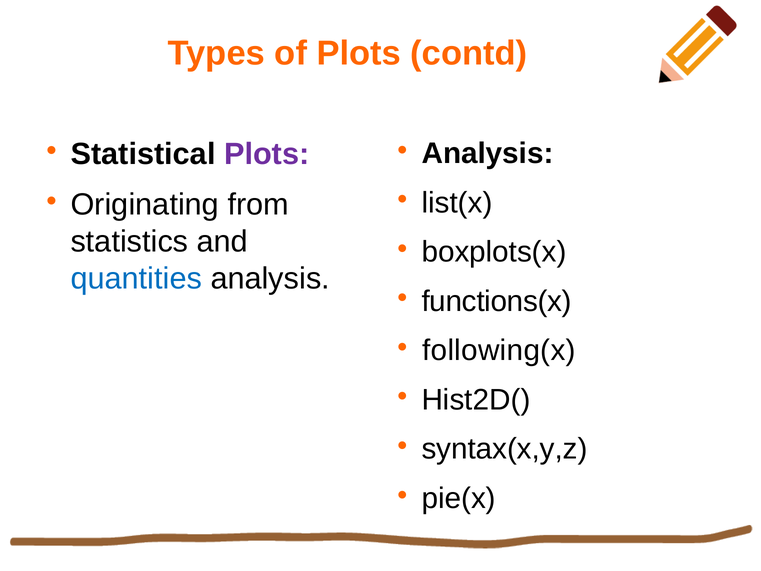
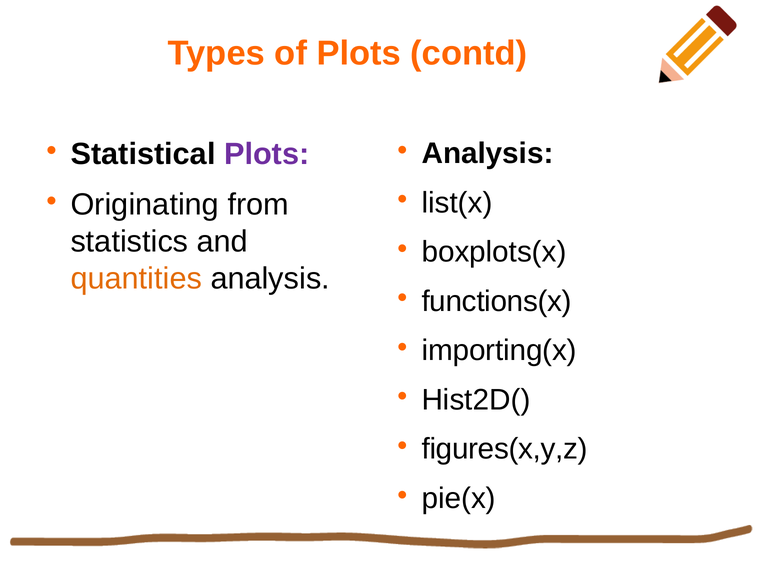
quantities colour: blue -> orange
following(x: following(x -> importing(x
syntax(x,y,z: syntax(x,y,z -> figures(x,y,z
